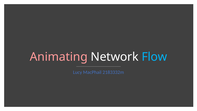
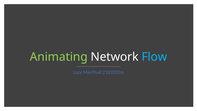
Animating colour: pink -> light green
